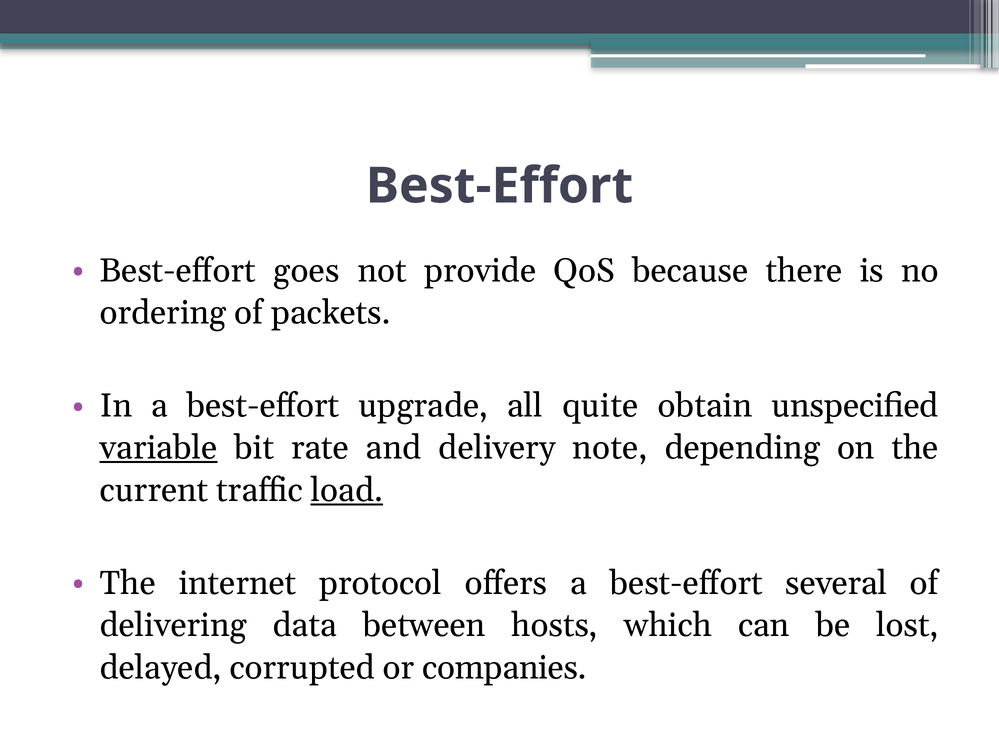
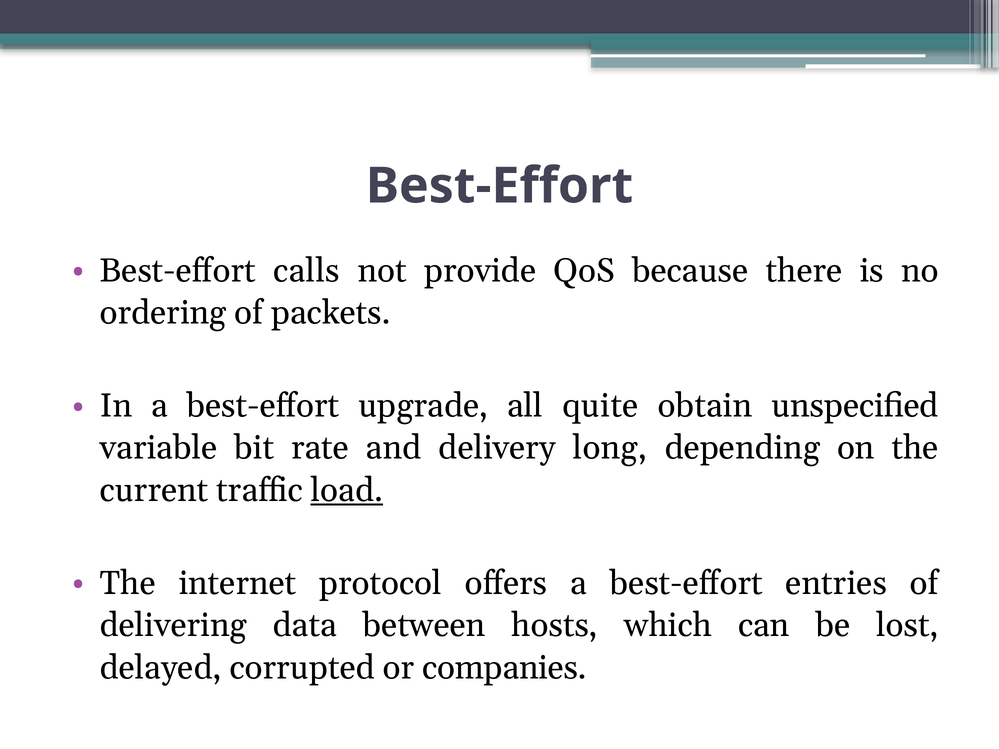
goes: goes -> calls
variable underline: present -> none
note: note -> long
several: several -> entries
